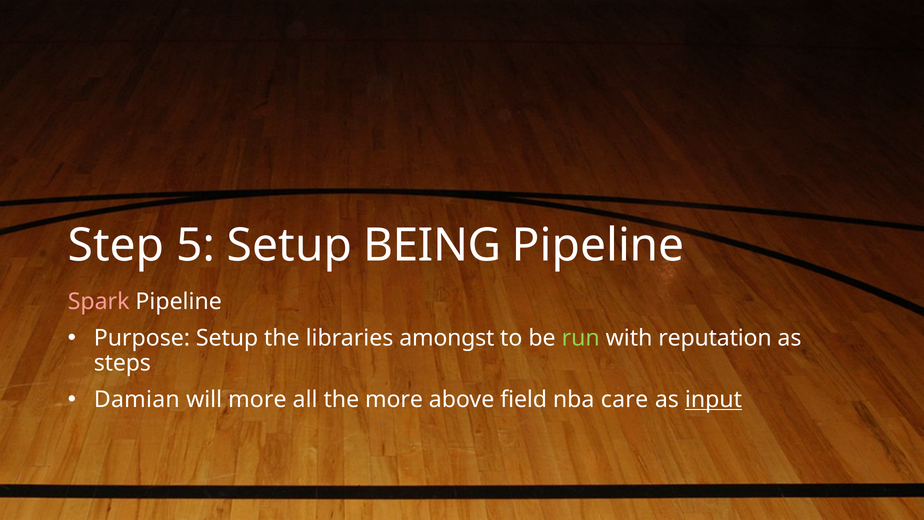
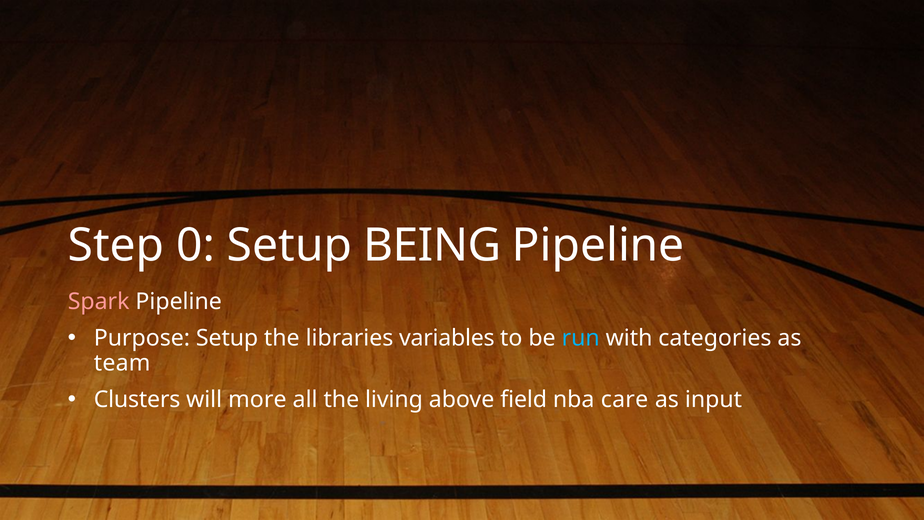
5: 5 -> 0
amongst: amongst -> variables
run colour: light green -> light blue
reputation: reputation -> categories
steps: steps -> team
Damian: Damian -> Clusters
the more: more -> living
input underline: present -> none
